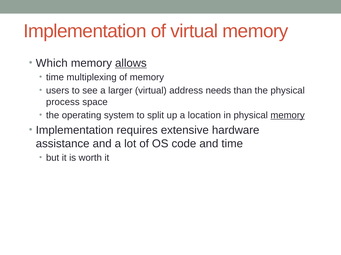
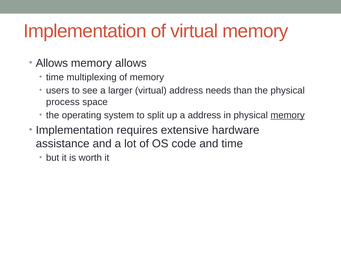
Which at (52, 63): Which -> Allows
allows at (131, 63) underline: present -> none
a location: location -> address
